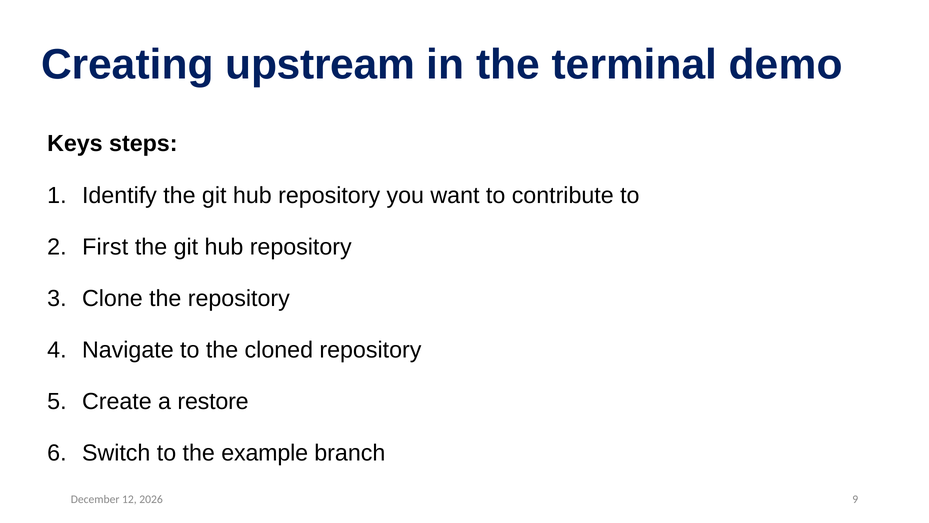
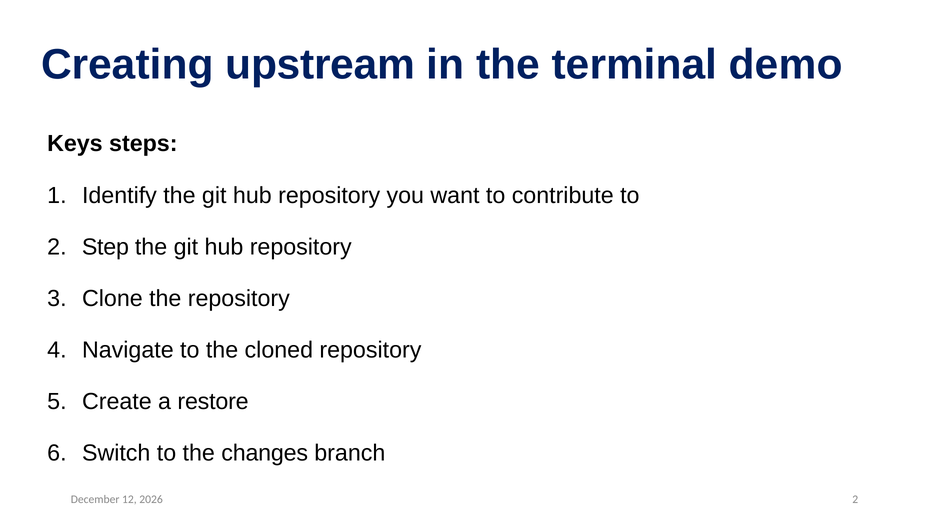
First: First -> Step
example: example -> changes
9 at (855, 499): 9 -> 2
